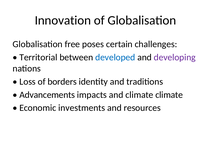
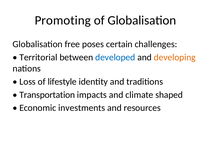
Innovation: Innovation -> Promoting
developing colour: purple -> orange
borders: borders -> lifestyle
Advancements: Advancements -> Transportation
climate climate: climate -> shaped
